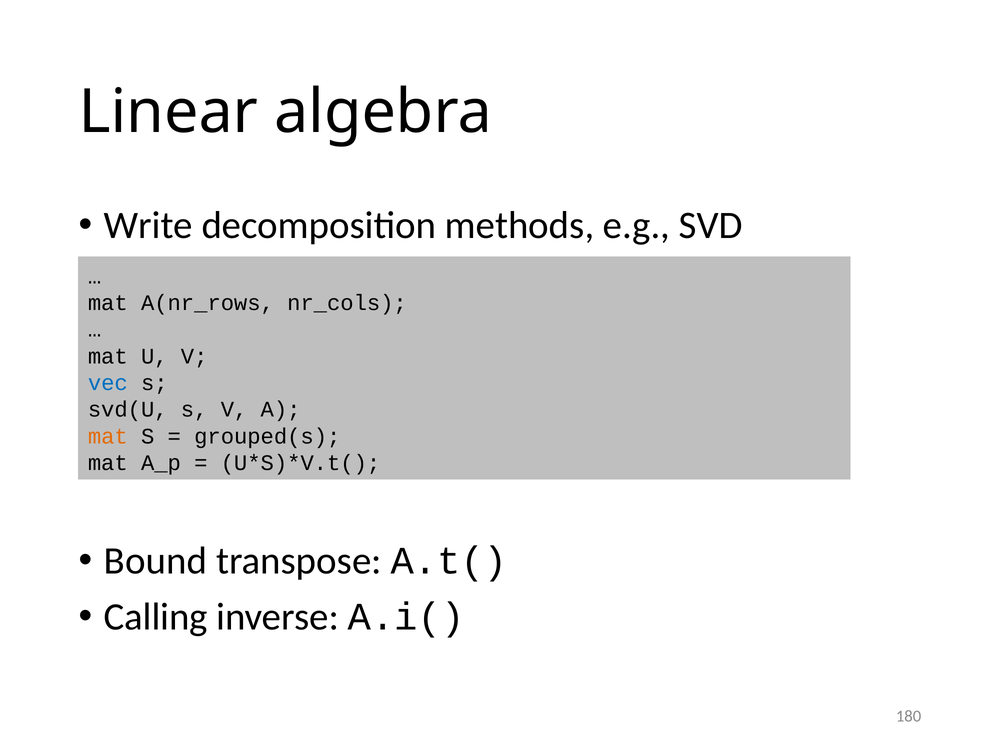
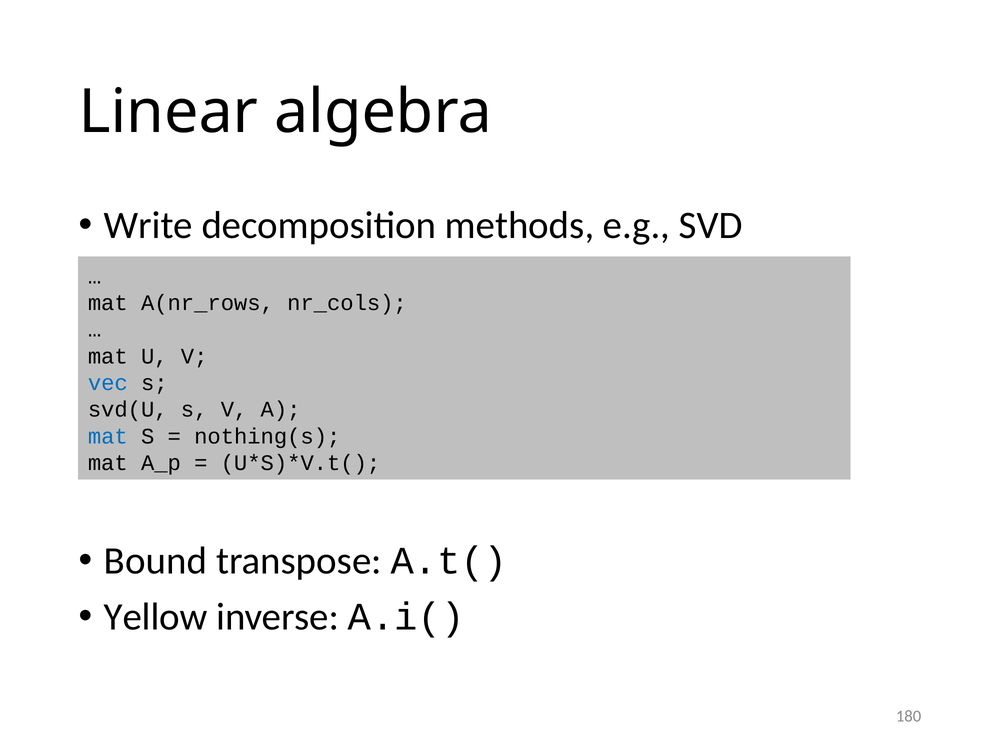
mat at (108, 436) colour: orange -> blue
grouped(s: grouped(s -> nothing(s
Calling: Calling -> Yellow
